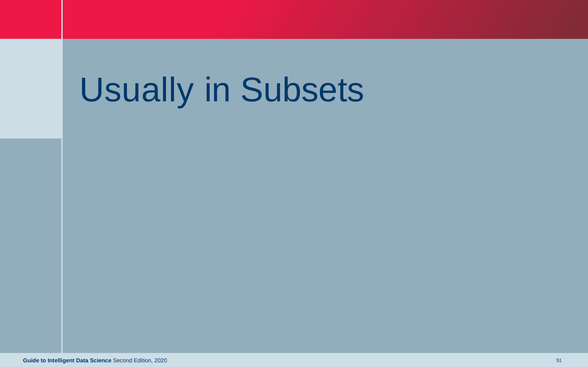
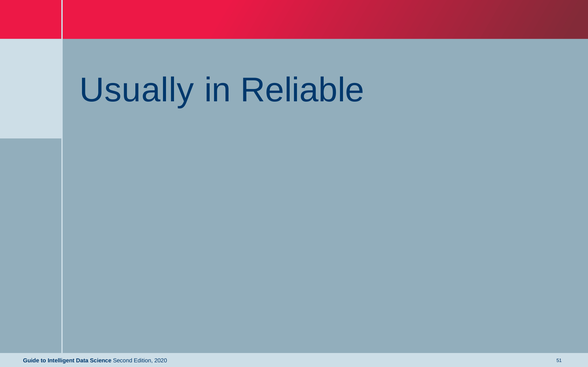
Subsets: Subsets -> Reliable
